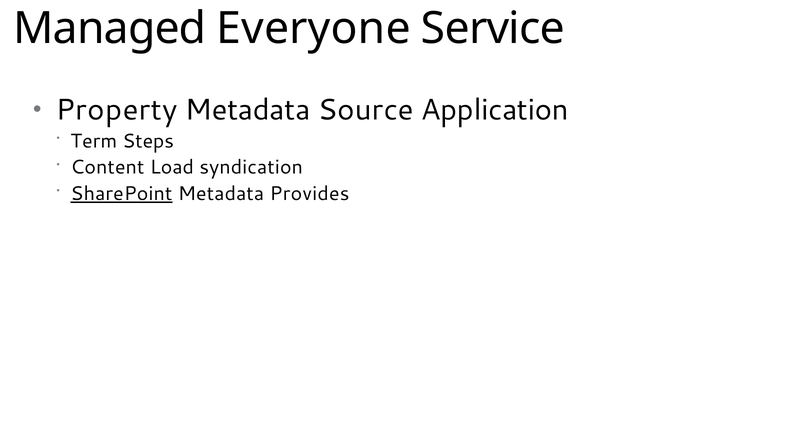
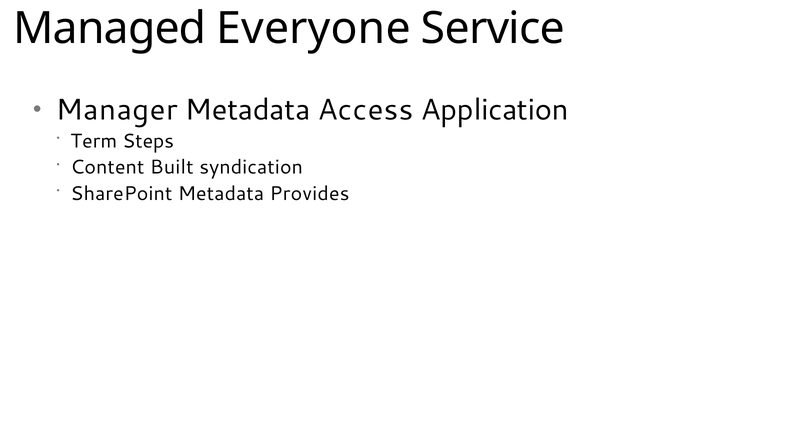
Property: Property -> Manager
Source: Source -> Access
Load: Load -> Built
SharePoint underline: present -> none
